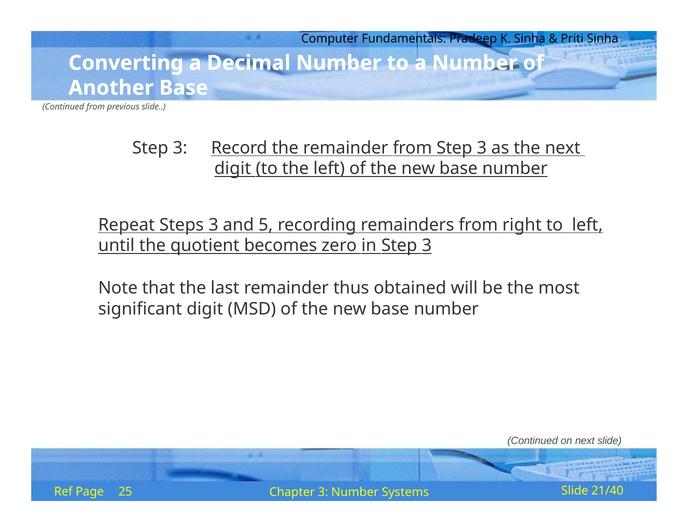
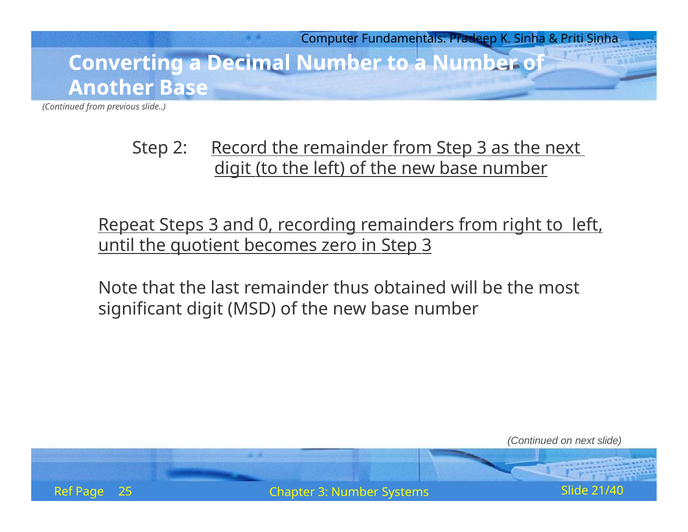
3 at (180, 148): 3 -> 2
5: 5 -> 0
